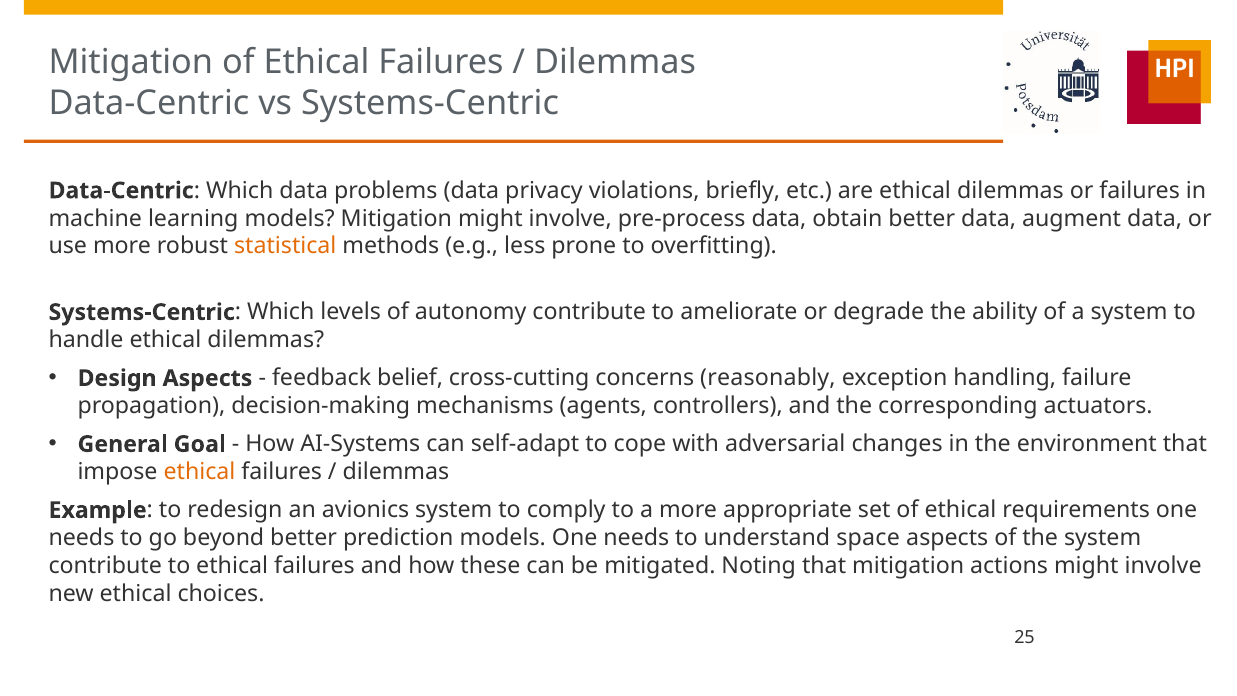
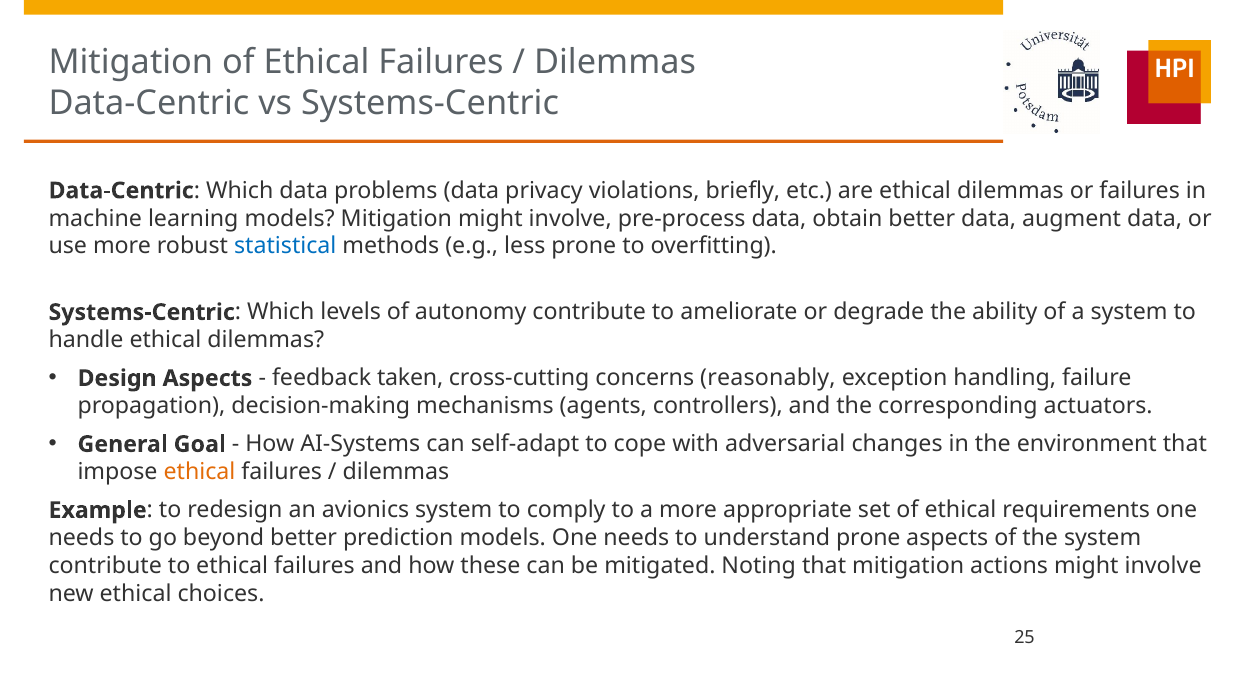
statistical colour: orange -> blue
belief: belief -> taken
understand space: space -> prone
